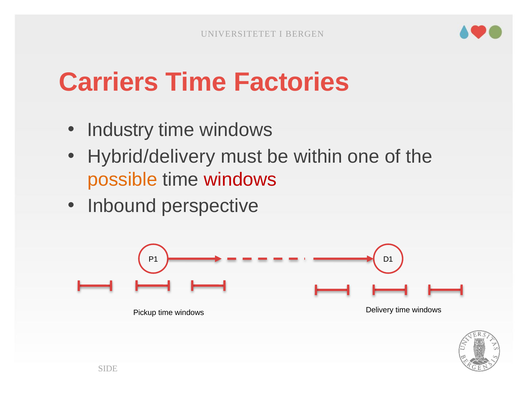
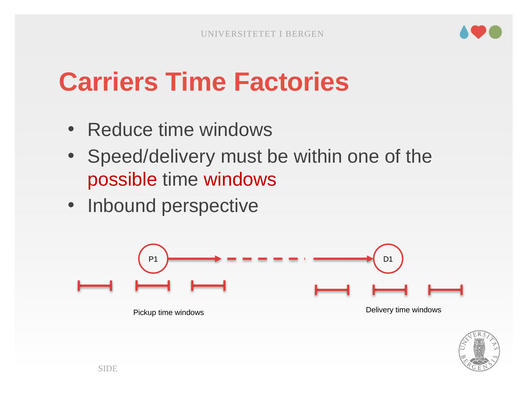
Industry: Industry -> Reduce
Hybrid/delivery: Hybrid/delivery -> Speed/delivery
possible colour: orange -> red
